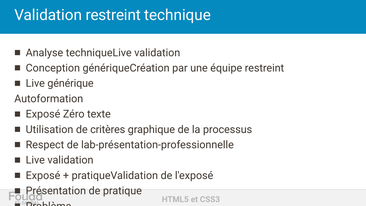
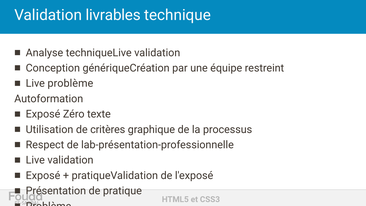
Validation restreint: restreint -> livrables
Live générique: générique -> problème
